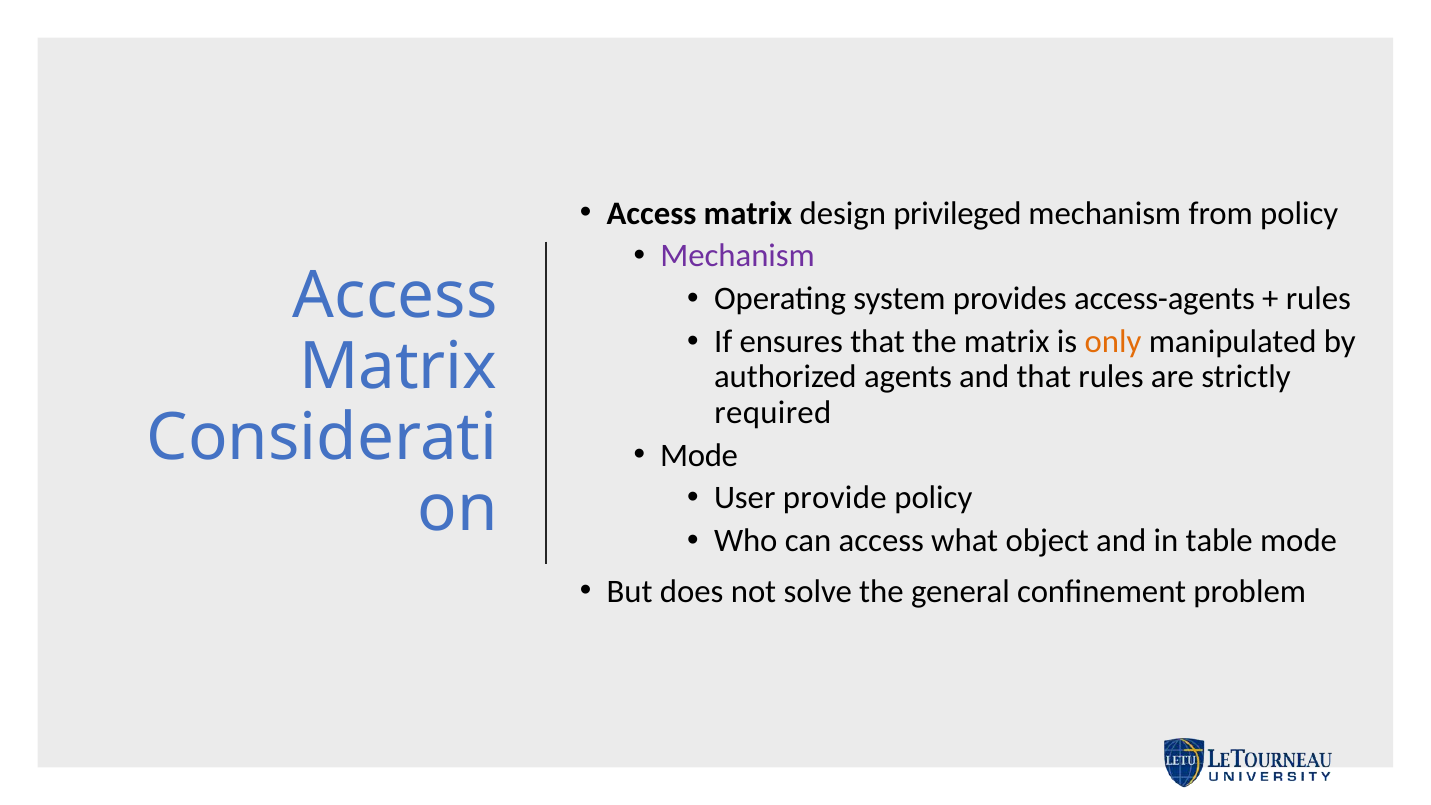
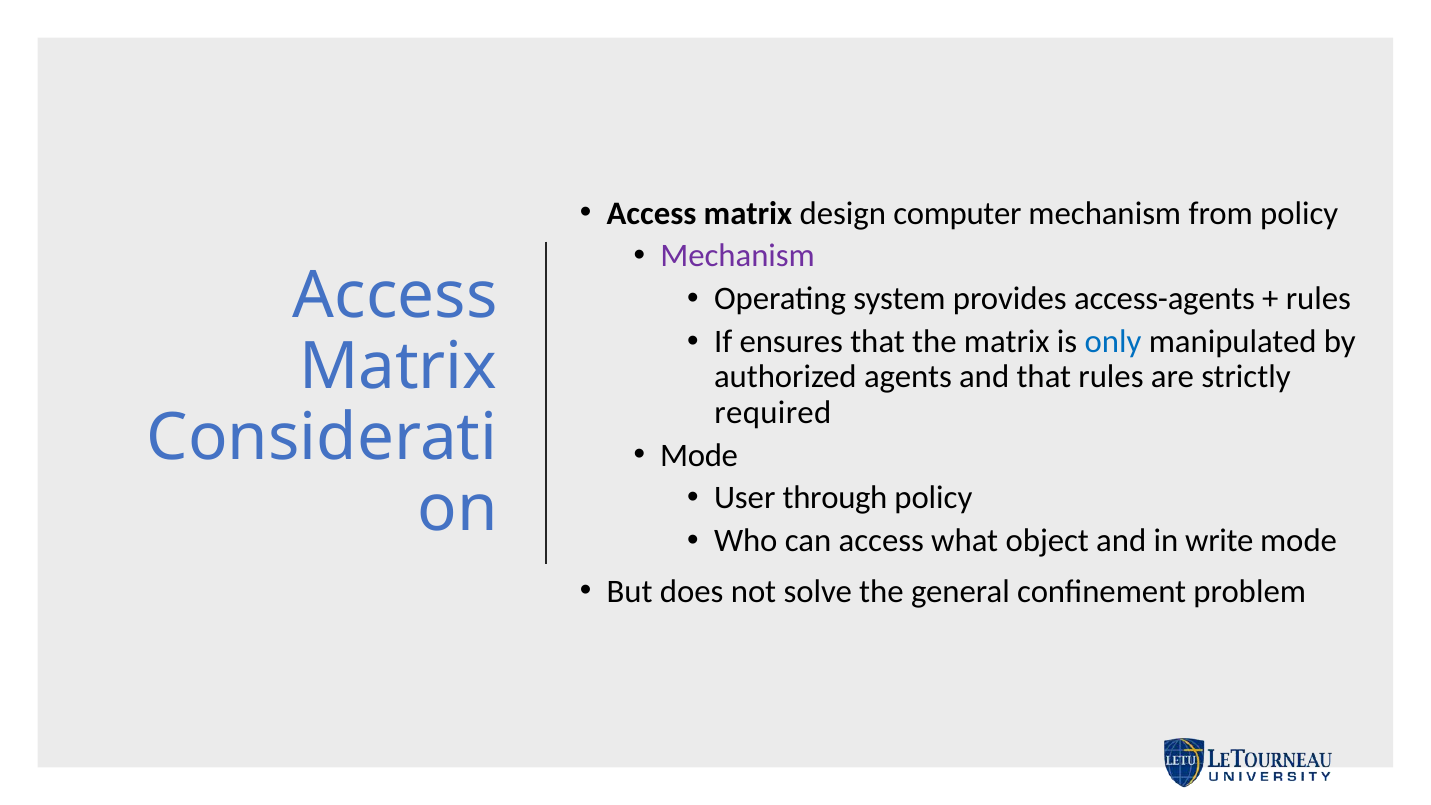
privileged: privileged -> computer
only colour: orange -> blue
provide: provide -> through
table: table -> write
